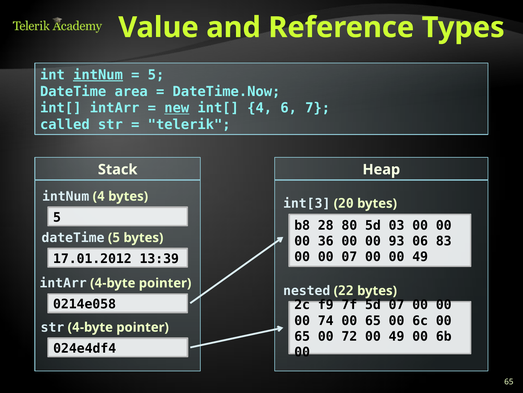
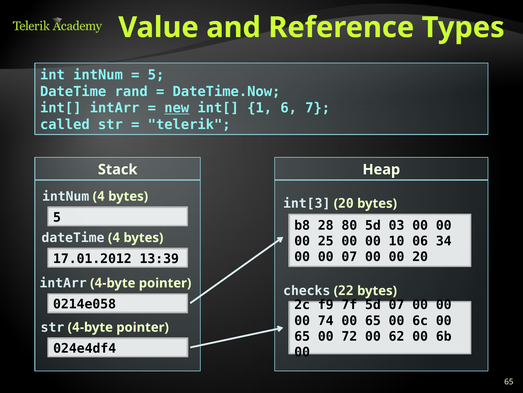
intNum at (98, 75) underline: present -> none
area: area -> rand
int[ 4: 4 -> 1
5 at (116, 237): 5 -> 4
36: 36 -> 25
93: 93 -> 10
83: 83 -> 34
00 00 49: 49 -> 20
nested: nested -> checks
72 00 49: 49 -> 62
